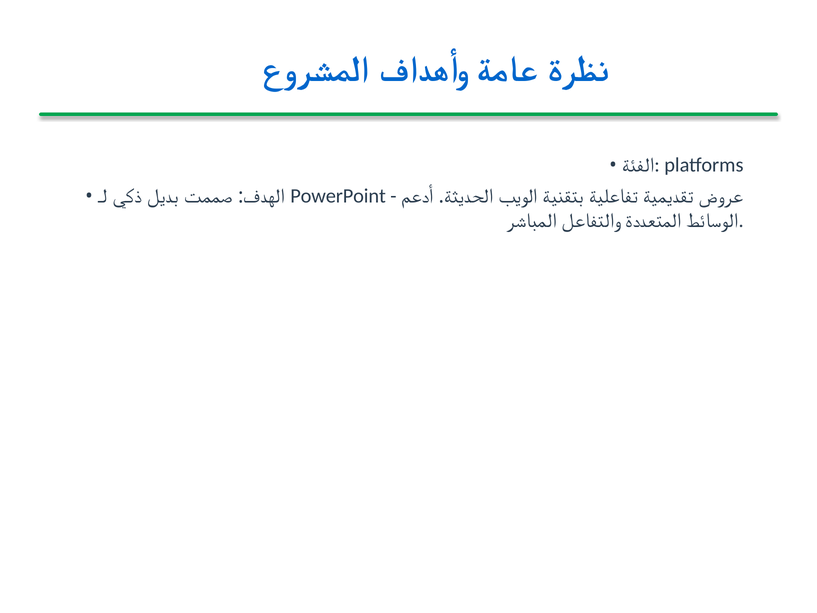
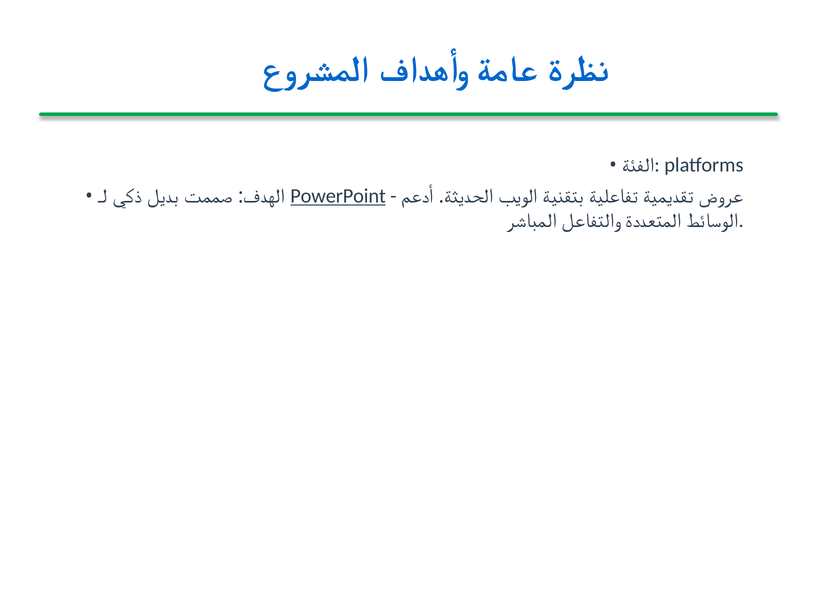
PowerPoint underline: none -> present
